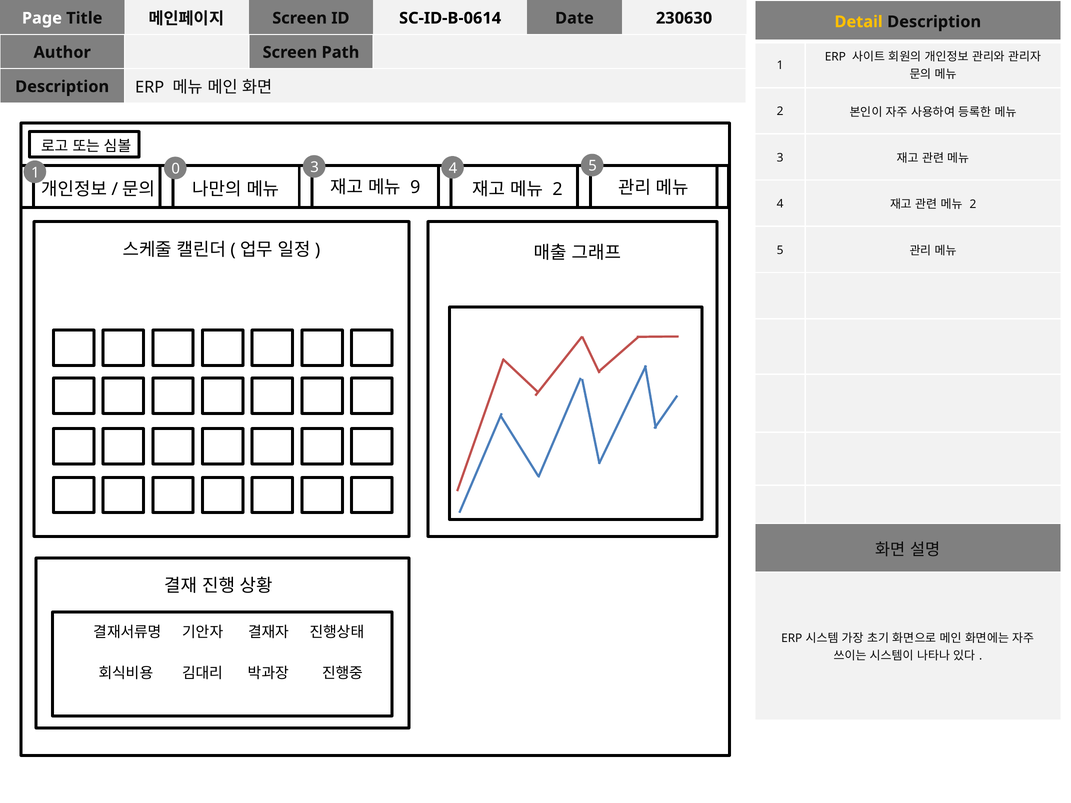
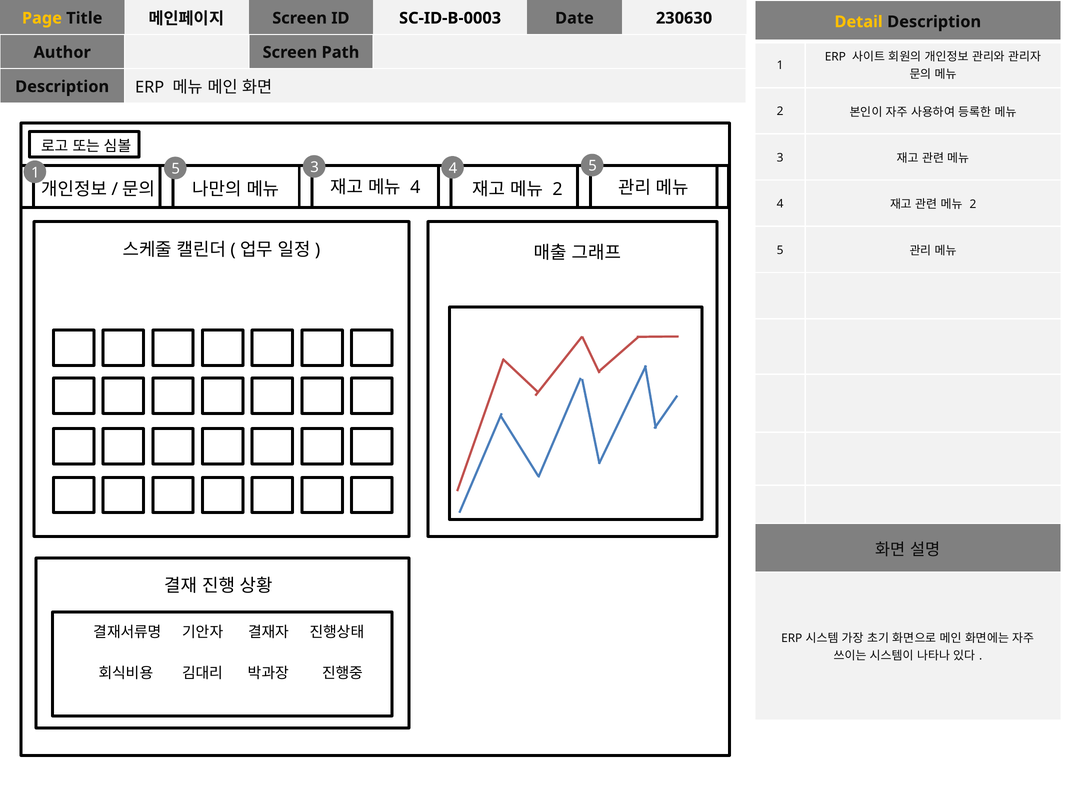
Page colour: white -> yellow
SC-ID-B-0614: SC-ID-B-0614 -> SC-ID-B-0003
1 0: 0 -> 5
9 at (415, 187): 9 -> 4
